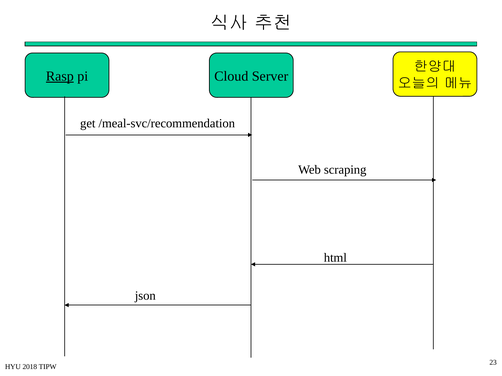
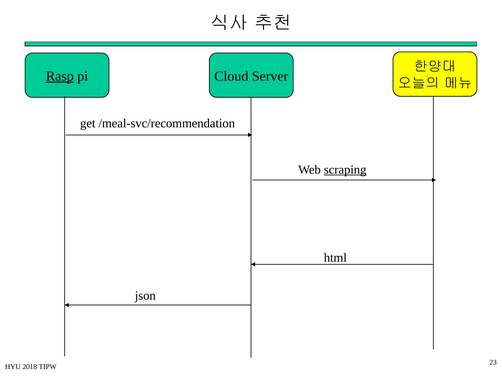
scraping underline: none -> present
